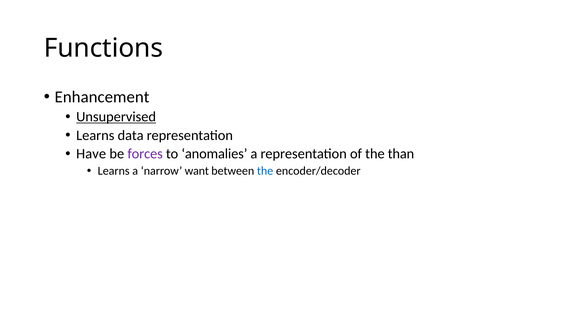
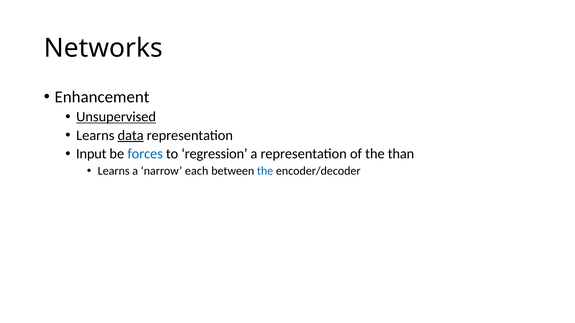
Functions: Functions -> Networks
data underline: none -> present
Have: Have -> Input
forces colour: purple -> blue
anomalies: anomalies -> regression
want: want -> each
